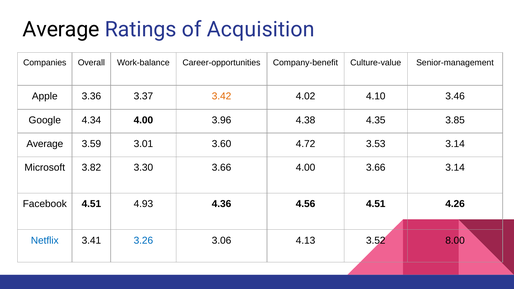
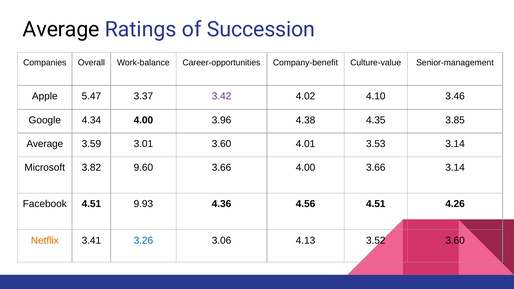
Acquisition: Acquisition -> Succession
3.36: 3.36 -> 5.47
3.42 colour: orange -> purple
4.72: 4.72 -> 4.01
3.30: 3.30 -> 9.60
4.93: 4.93 -> 9.93
Netflix colour: blue -> orange
3.52 8.00: 8.00 -> 3.60
